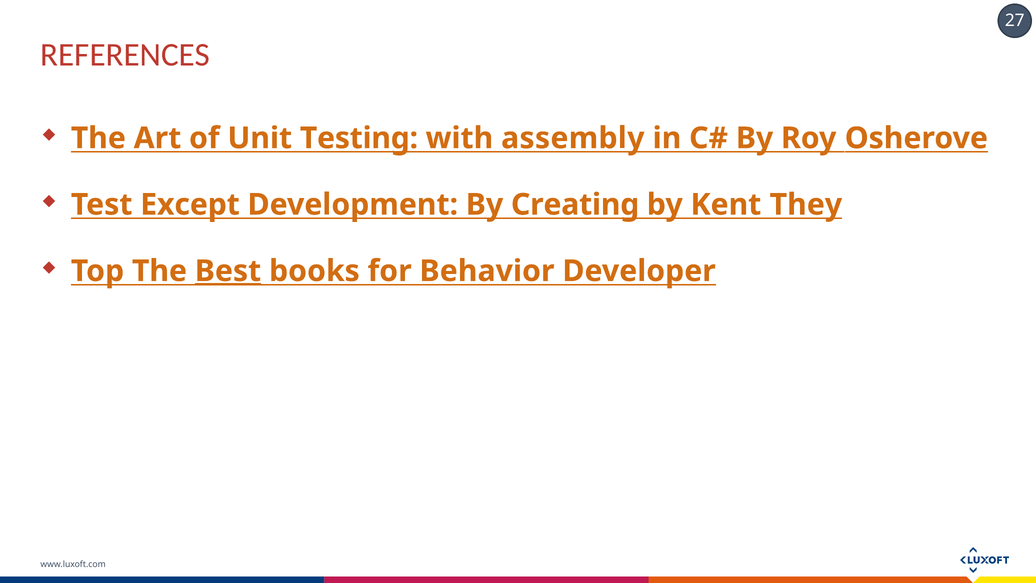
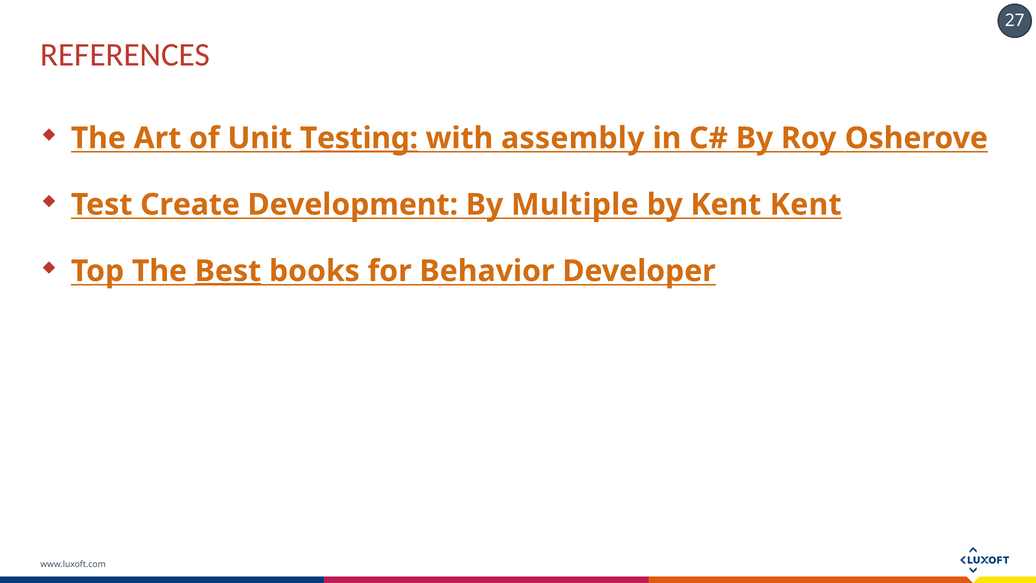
Testing underline: none -> present
Except: Except -> Create
Creating: Creating -> Multiple
Kent They: They -> Kent
